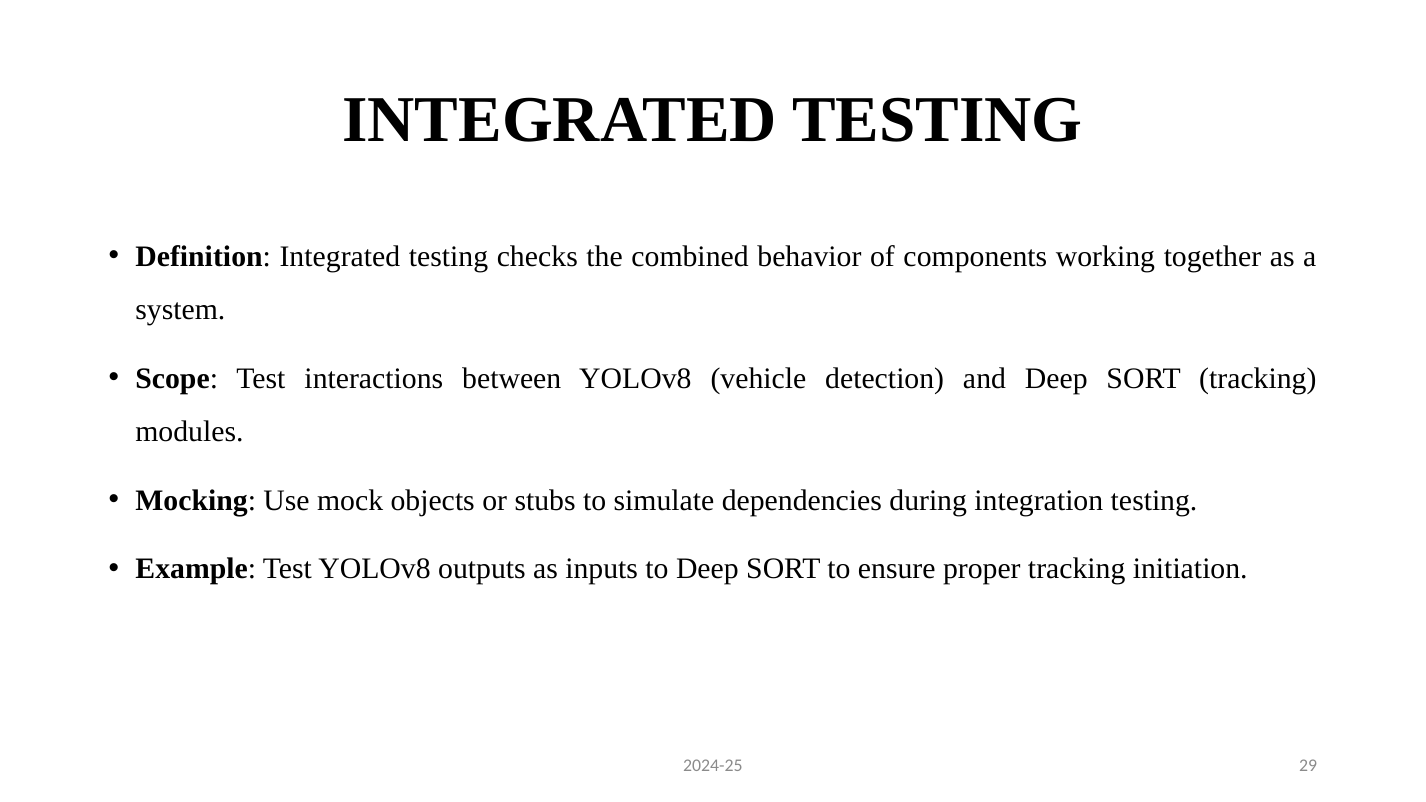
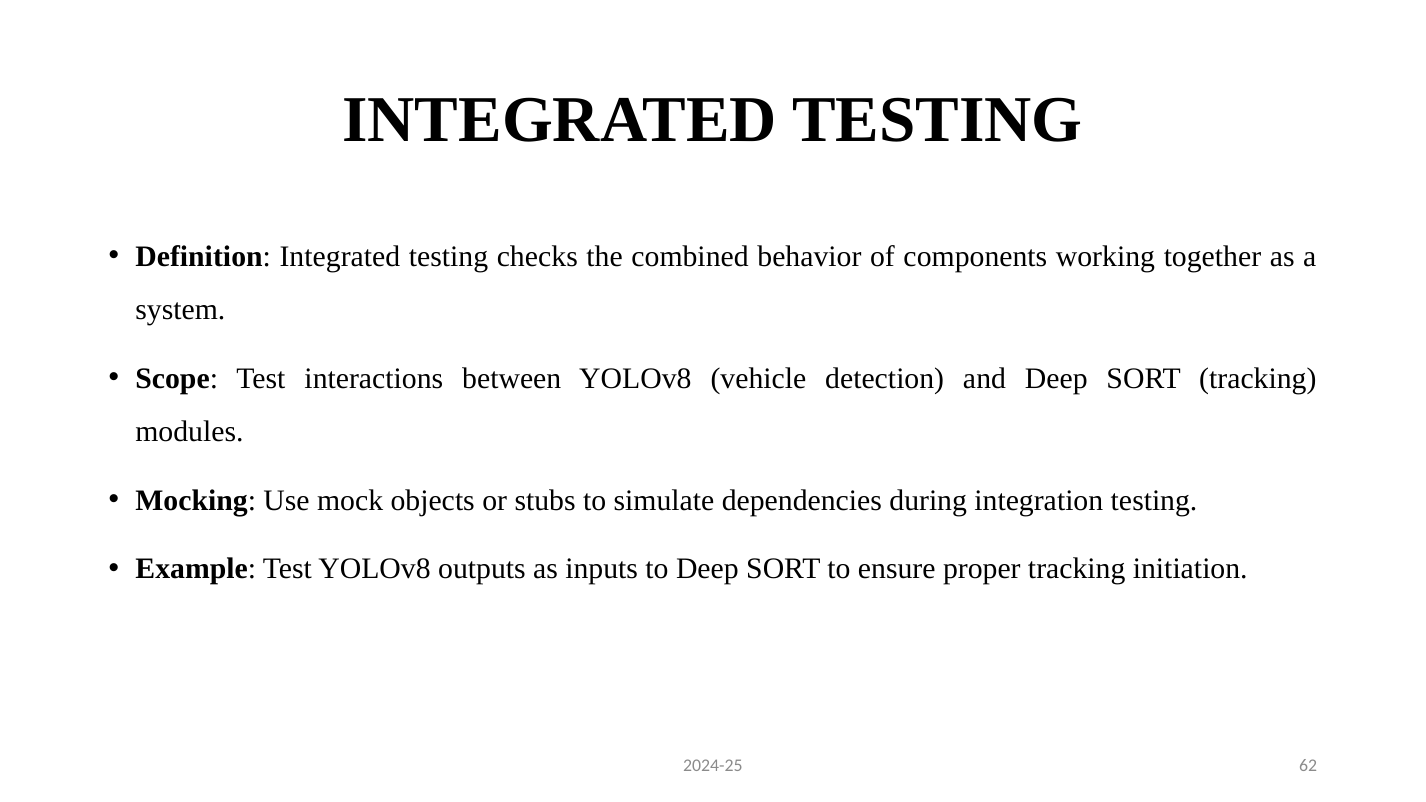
29: 29 -> 62
